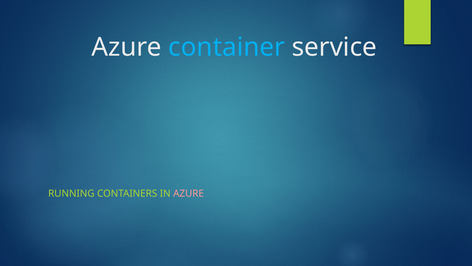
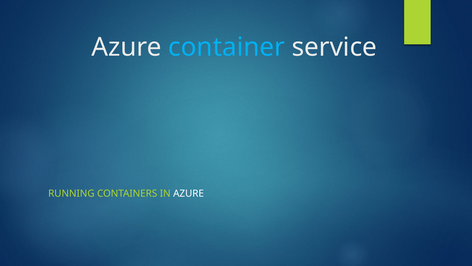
AZURE at (189, 193) colour: pink -> white
